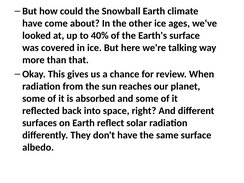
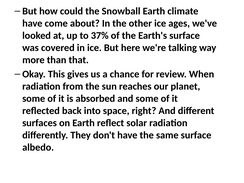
40%: 40% -> 37%
